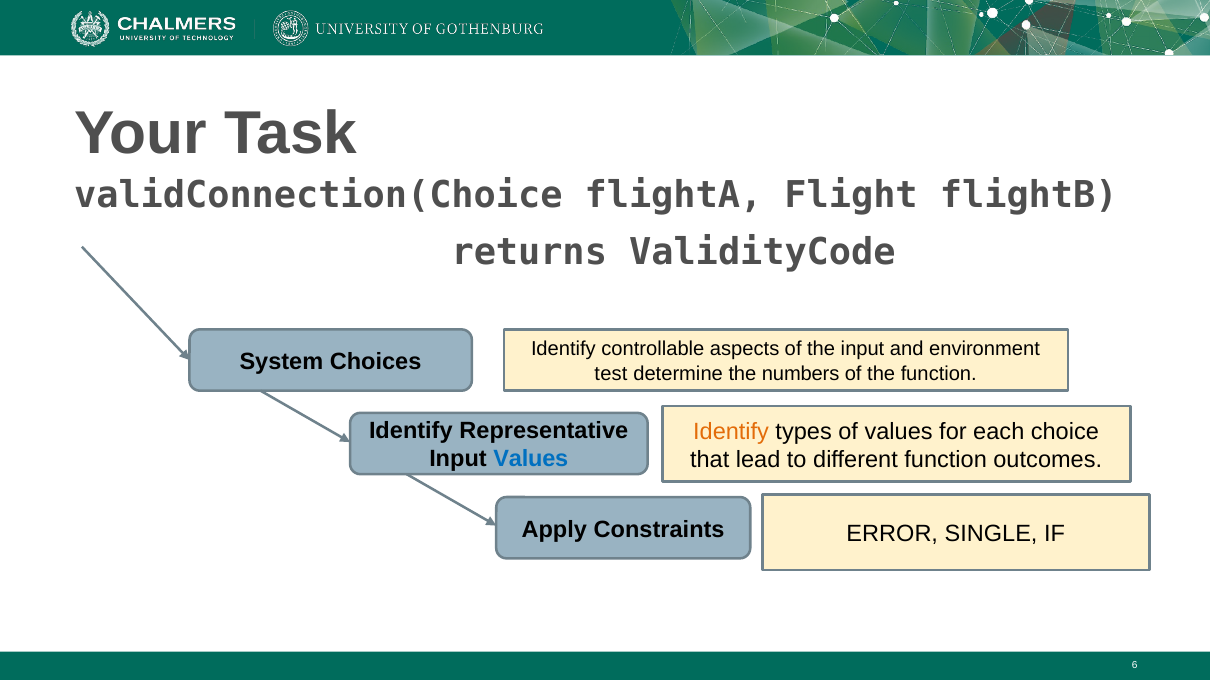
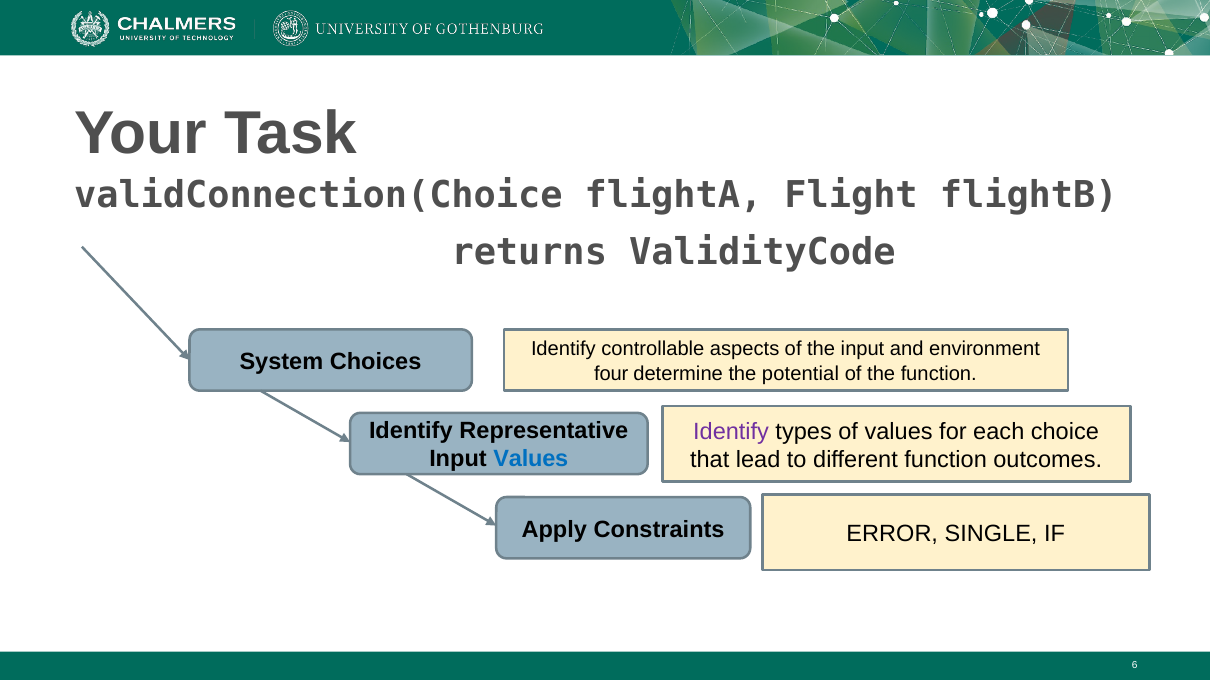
test: test -> four
numbers: numbers -> potential
Identify at (731, 432) colour: orange -> purple
